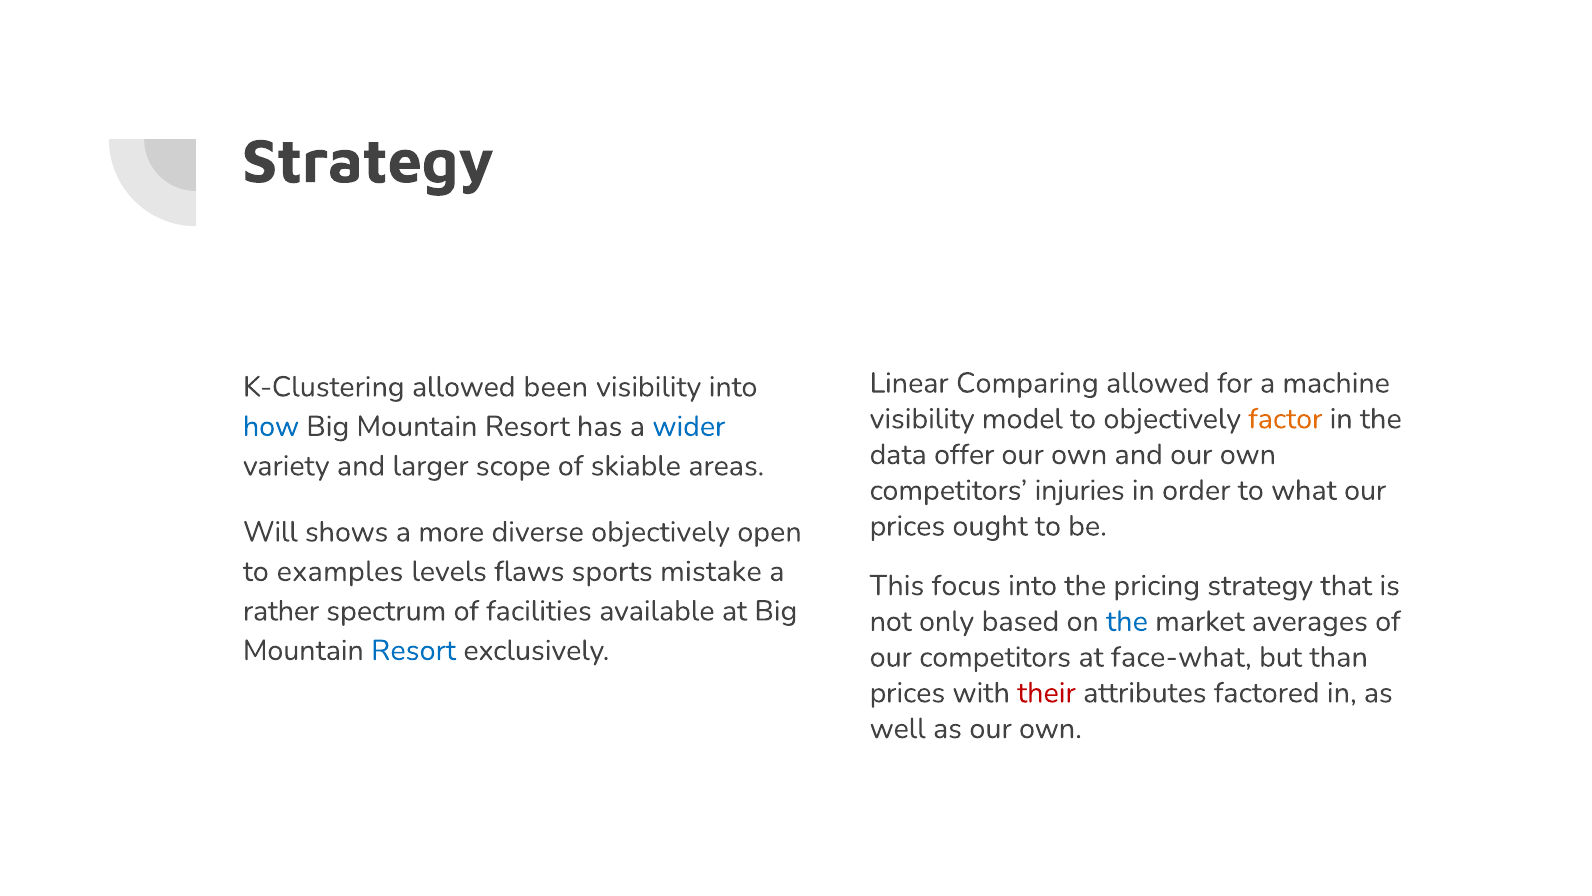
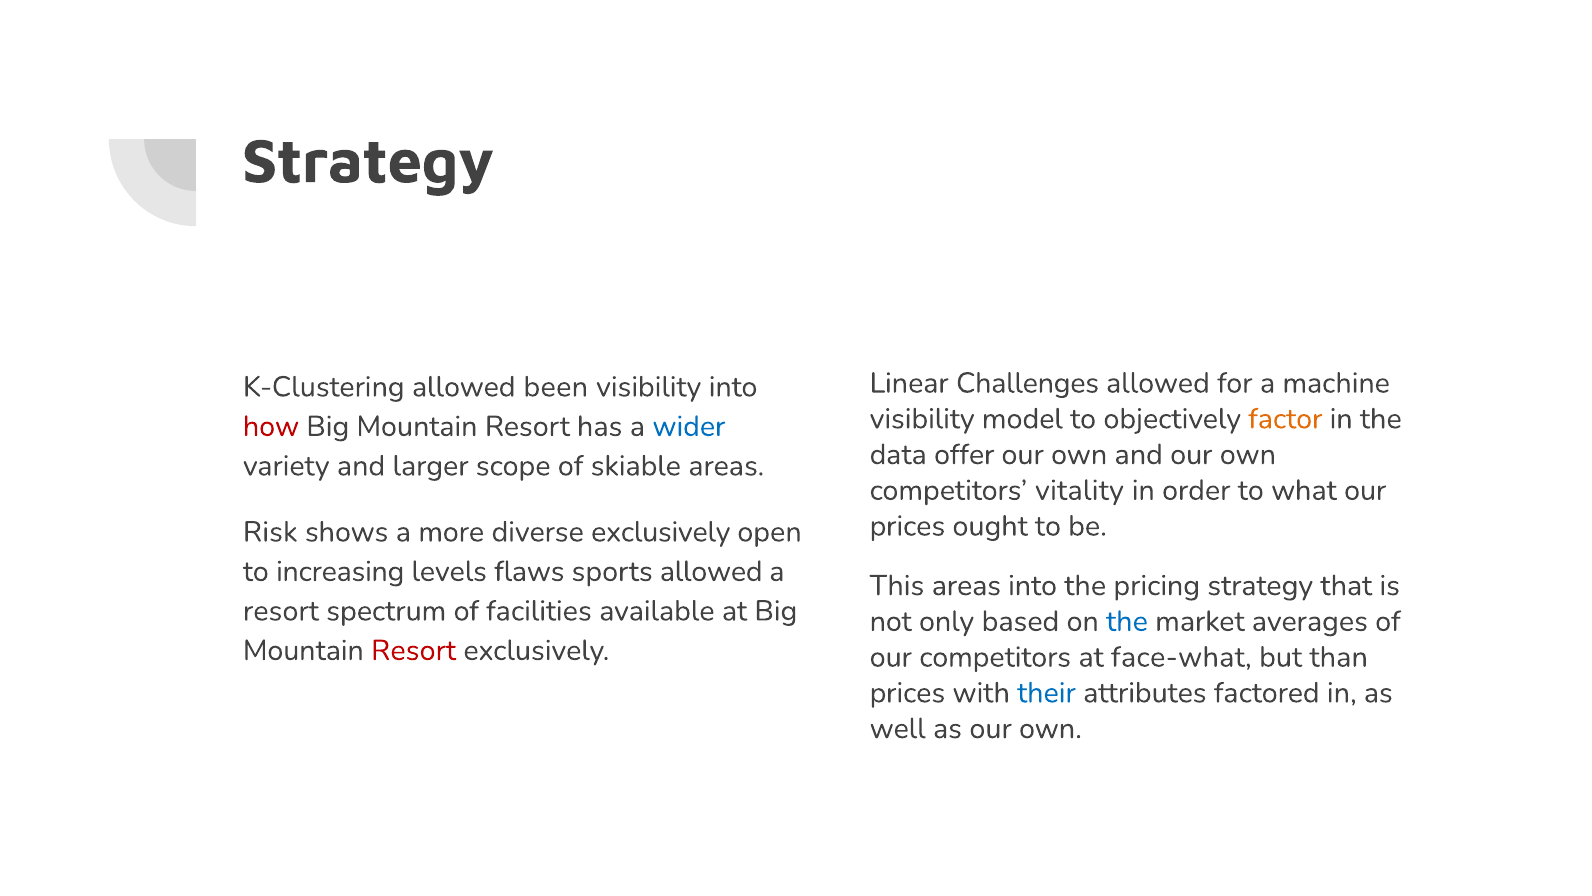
Comparing: Comparing -> Challenges
how colour: blue -> red
injuries: injuries -> vitality
Will: Will -> Risk
diverse objectively: objectively -> exclusively
examples: examples -> increasing
sports mistake: mistake -> allowed
This focus: focus -> areas
rather at (281, 611): rather -> resort
Resort at (414, 650) colour: blue -> red
their colour: red -> blue
